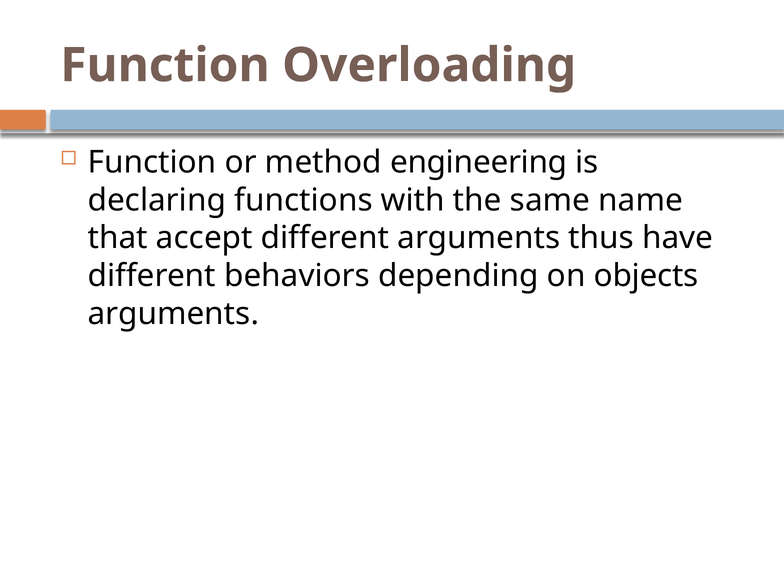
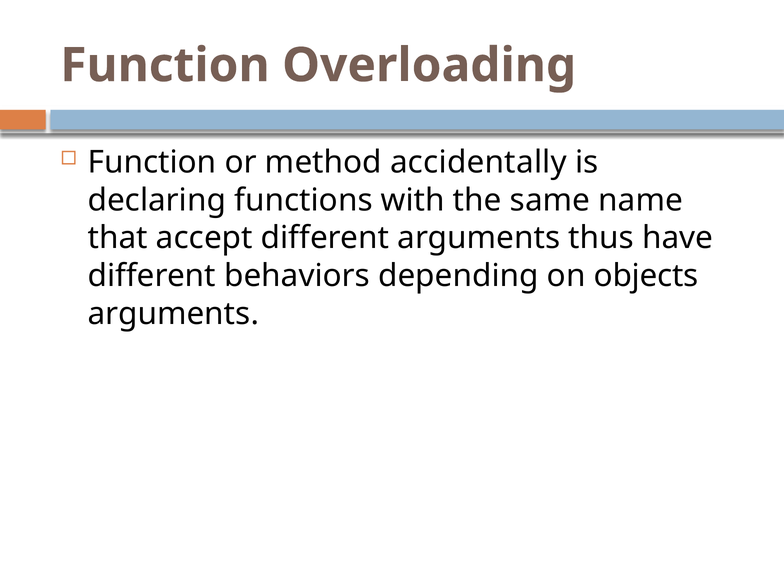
engineering: engineering -> accidentally
